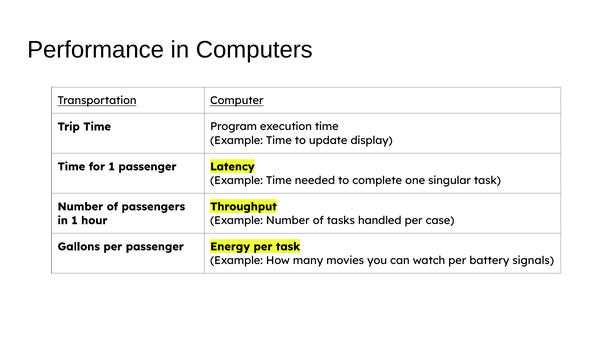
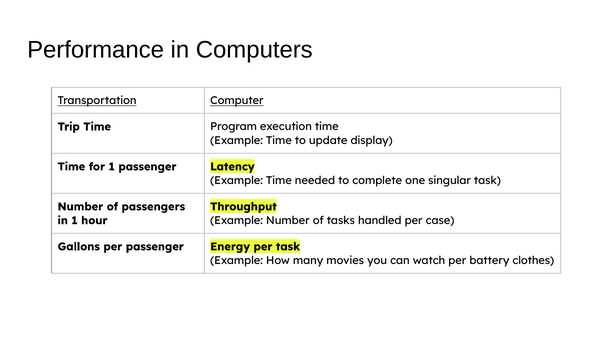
signals: signals -> clothes
